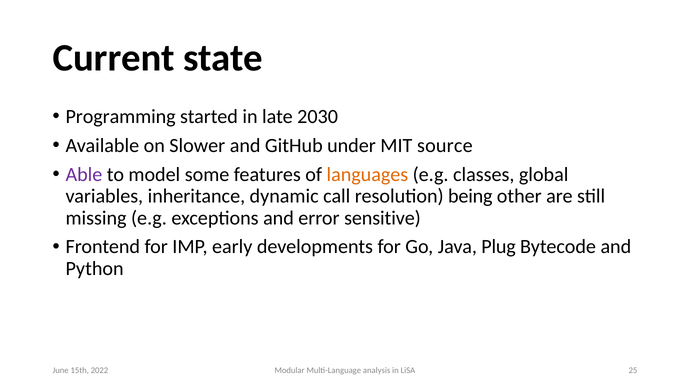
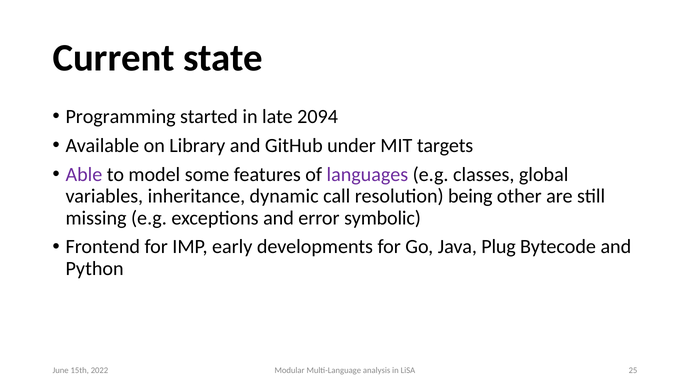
2030: 2030 -> 2094
Slower: Slower -> Library
source: source -> targets
languages colour: orange -> purple
sensitive: sensitive -> symbolic
